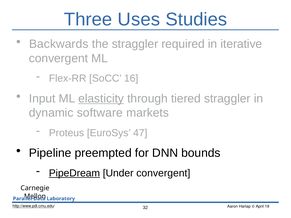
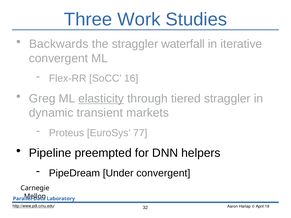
Uses: Uses -> Work
required: required -> waterfall
Input: Input -> Greg
software: software -> transient
47: 47 -> 77
bounds: bounds -> helpers
PipeDream underline: present -> none
